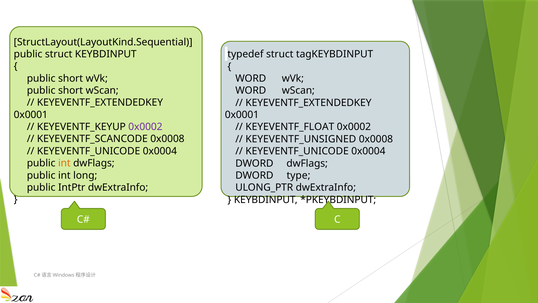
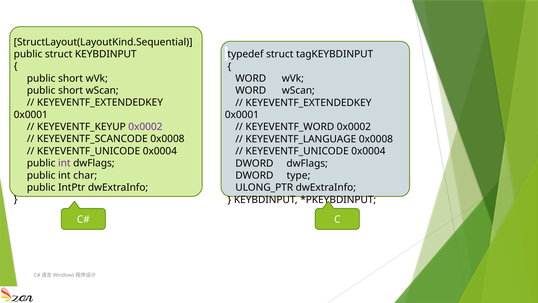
KEYEVENTF_FLOAT: KEYEVENTF_FLOAT -> KEYEVENTF_WORD
KEYEVENTF_UNSIGNED: KEYEVENTF_UNSIGNED -> KEYEVENTF_LANGUAGE
int at (64, 163) colour: orange -> purple
long: long -> char
